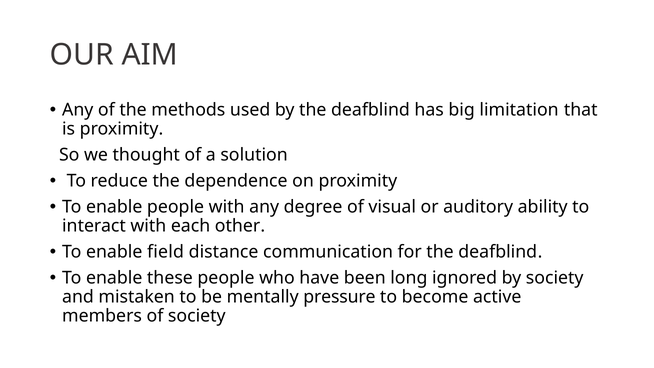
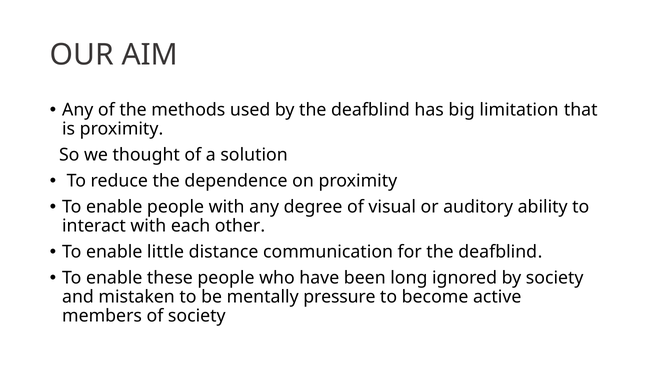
field: field -> little
